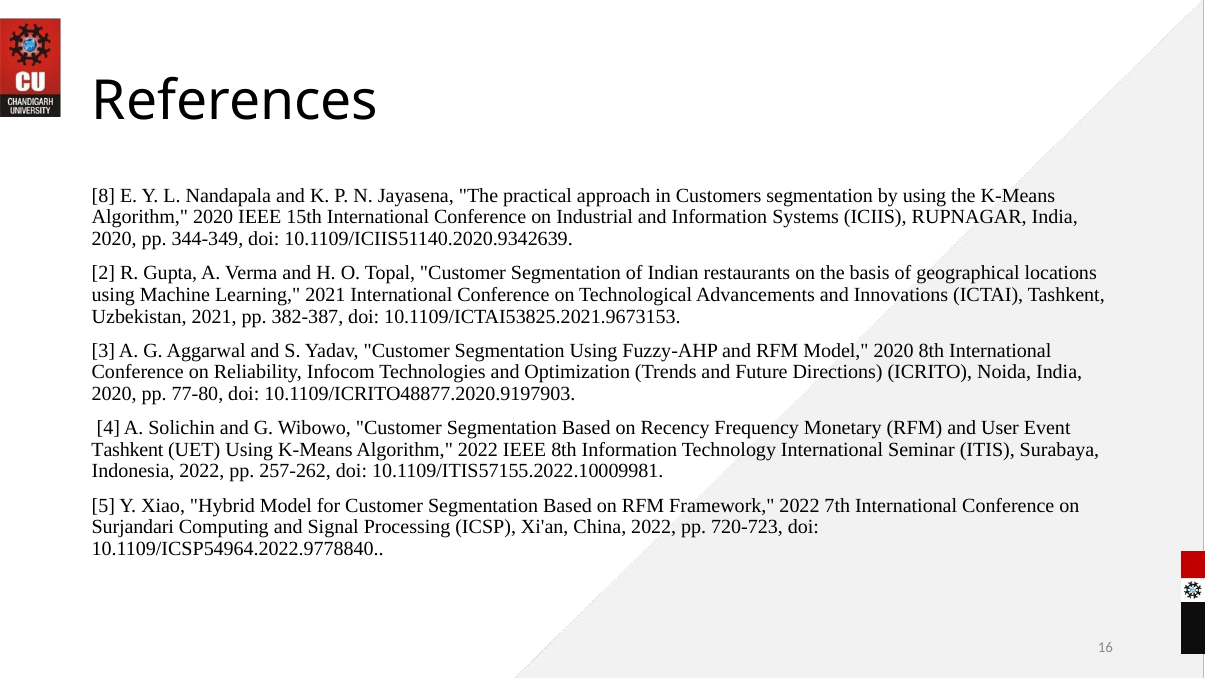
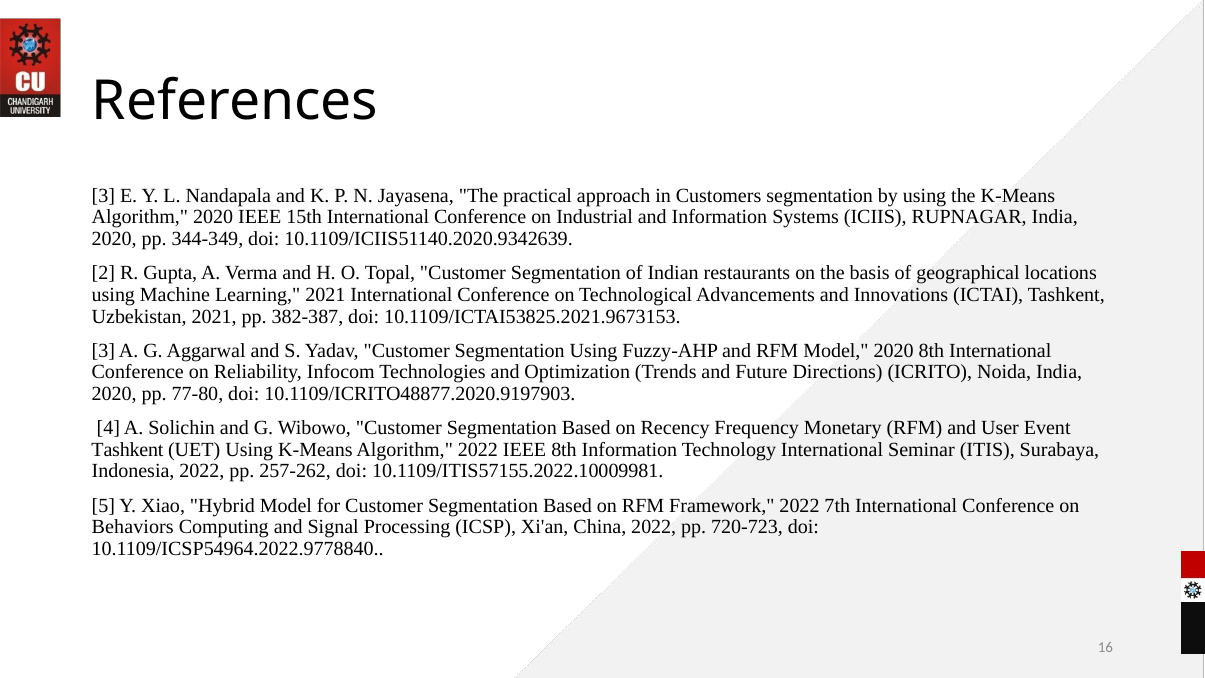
8 at (103, 196): 8 -> 3
Surjandari: Surjandari -> Behaviors
